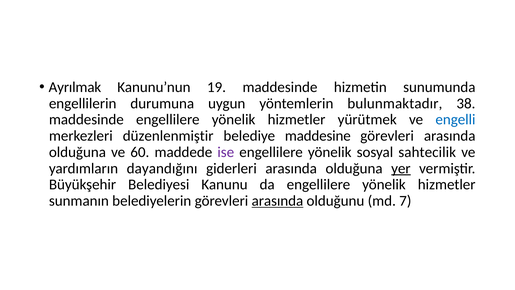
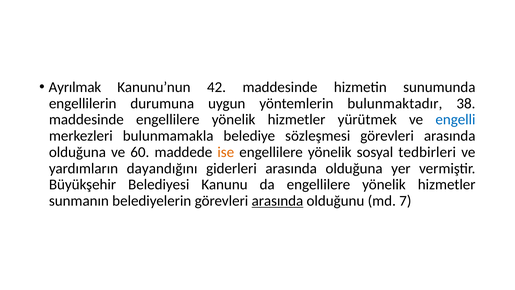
19: 19 -> 42
düzenlenmiştir: düzenlenmiştir -> bulunmamakla
maddesine: maddesine -> sözleşmesi
ise colour: purple -> orange
sahtecilik: sahtecilik -> tedbirleri
yer underline: present -> none
